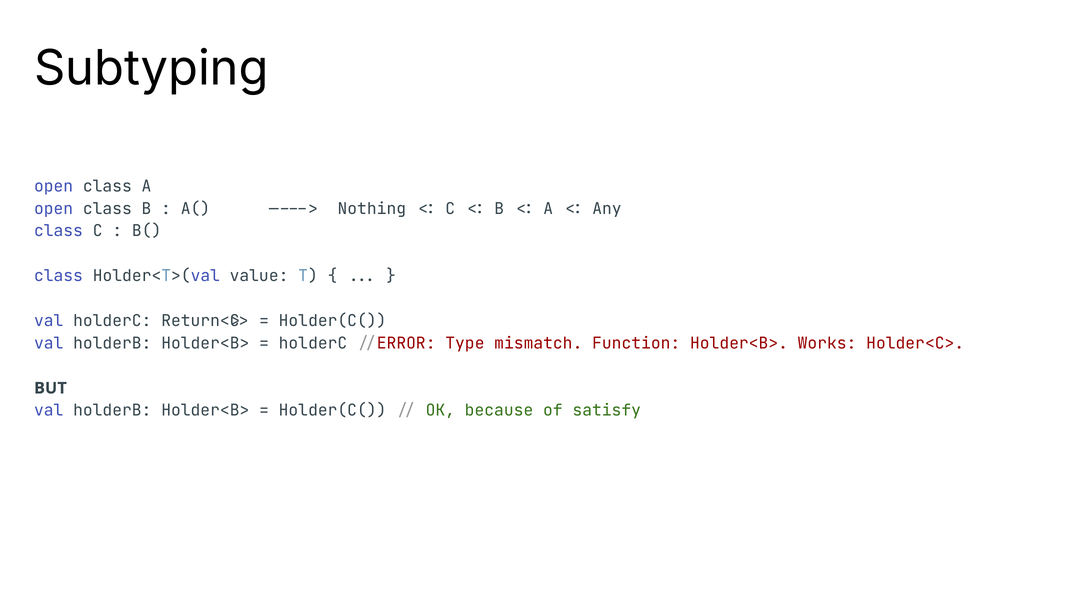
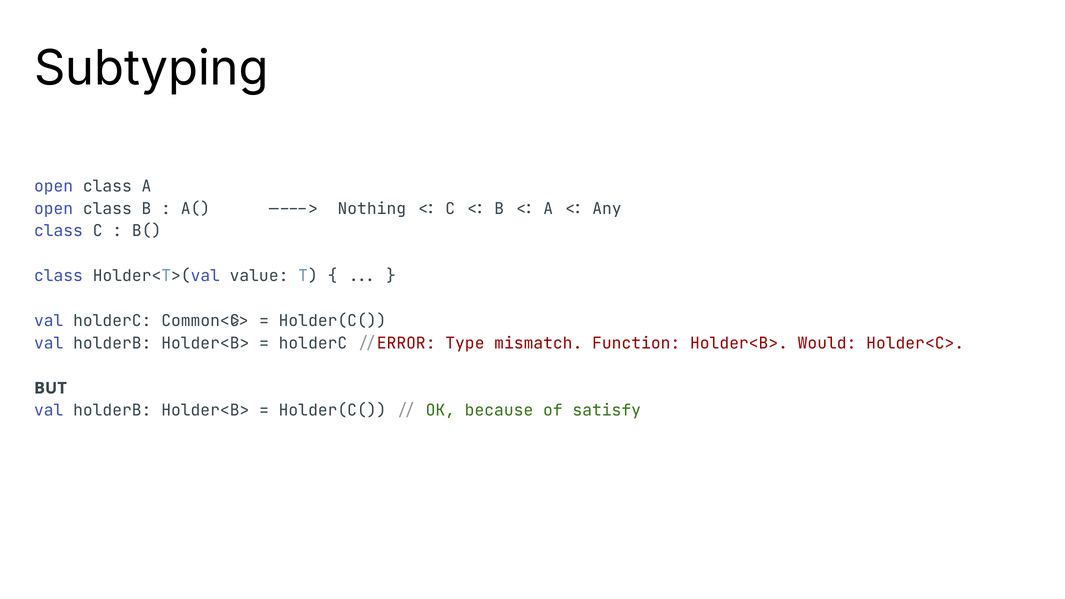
Return<C>: Return<C> -> Common<C>
Works: Works -> Would
